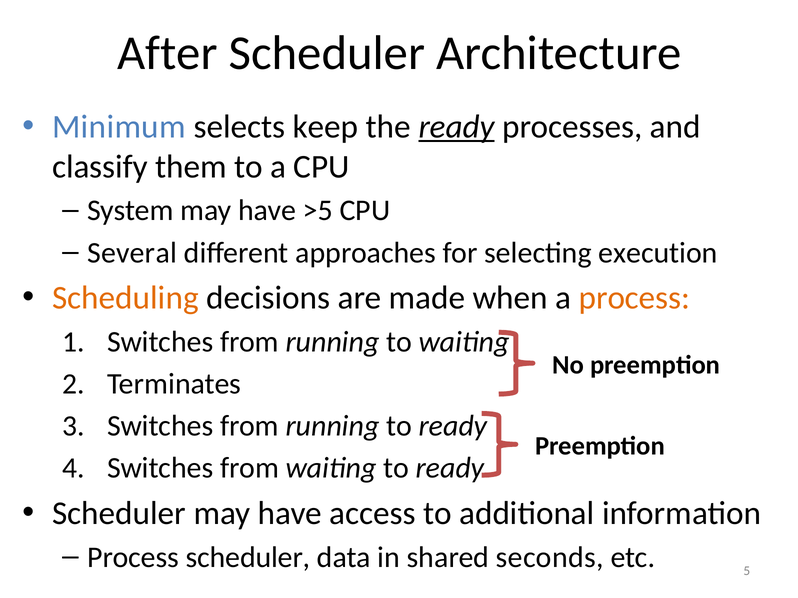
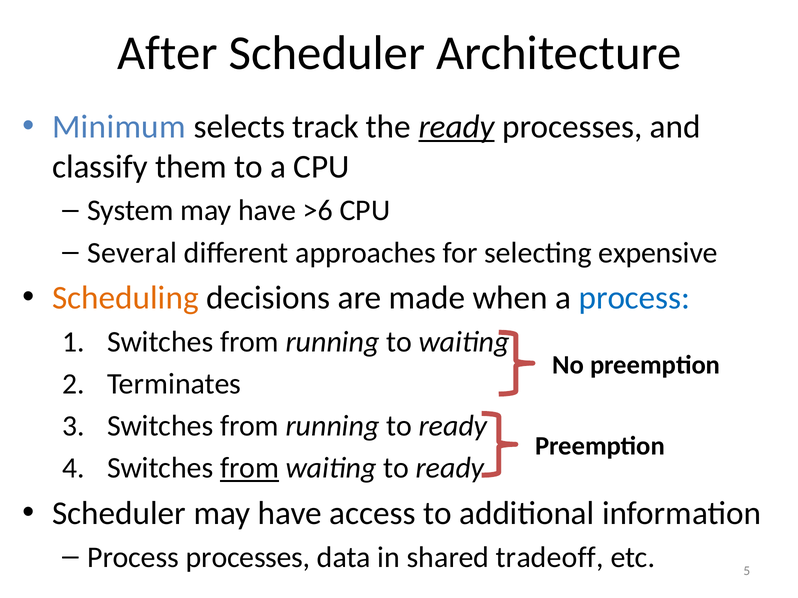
keep: keep -> track
>5: >5 -> >6
execution: execution -> expensive
process at (634, 298) colour: orange -> blue
from at (250, 469) underline: none -> present
Process scheduler: scheduler -> processes
seconds: seconds -> tradeoff
